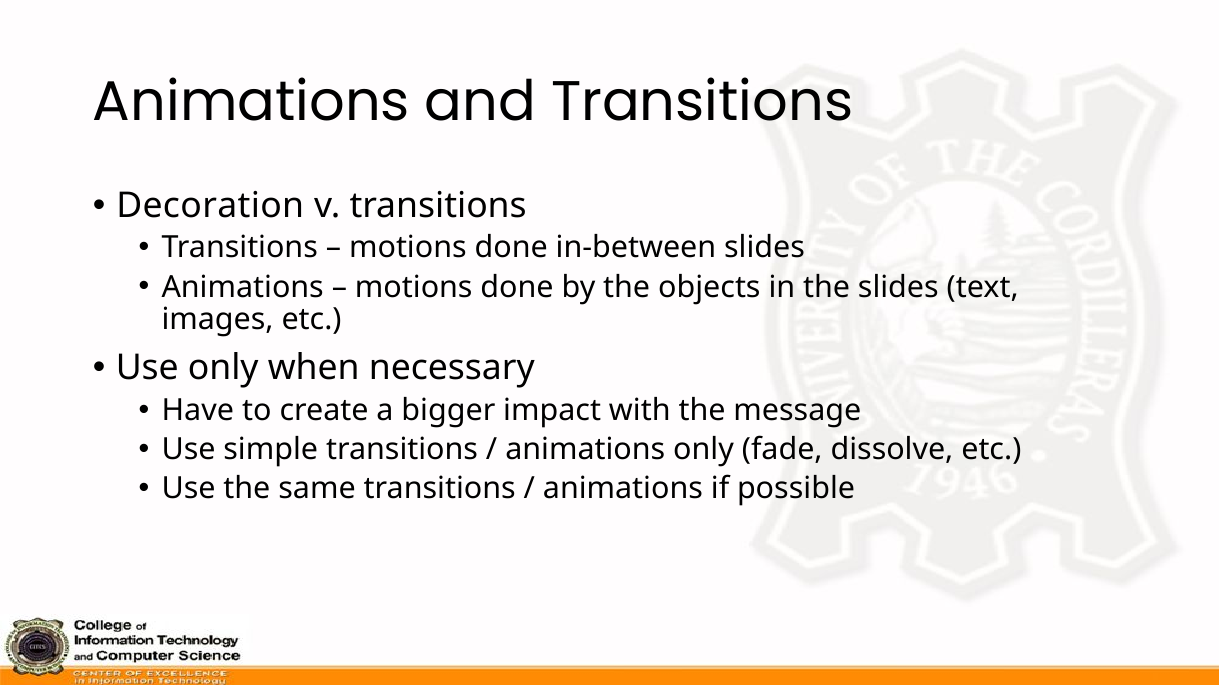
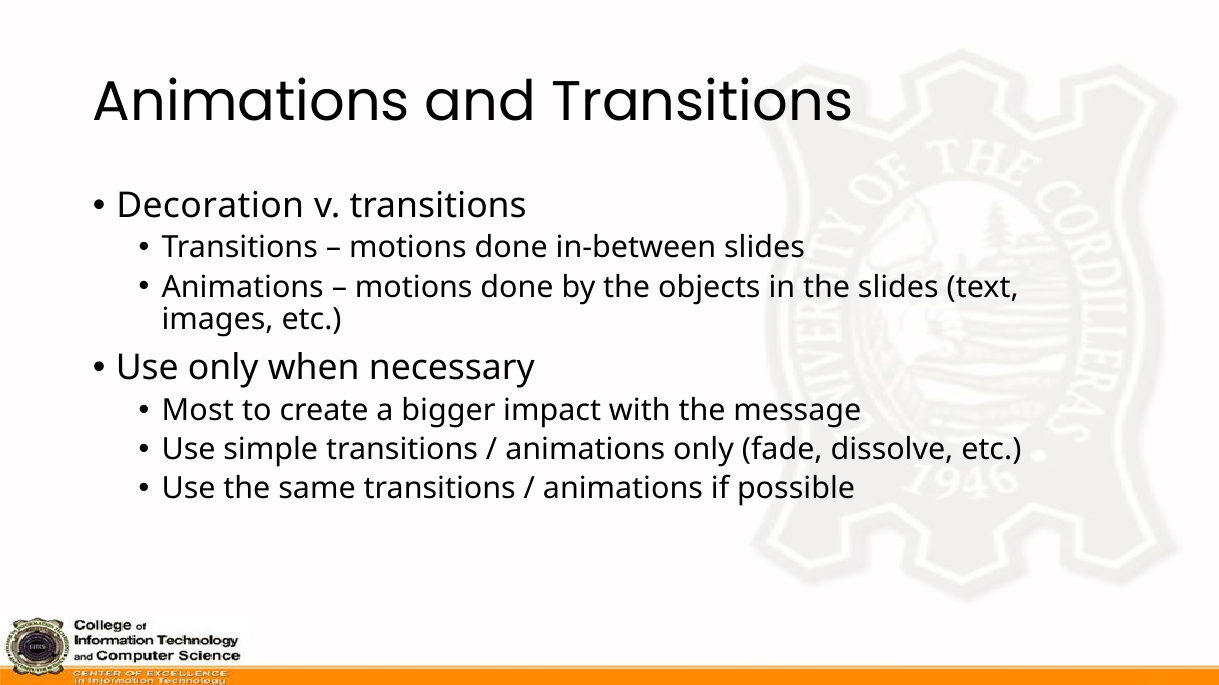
Have: Have -> Most
